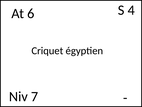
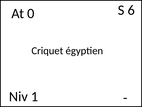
4: 4 -> 6
6: 6 -> 0
7: 7 -> 1
